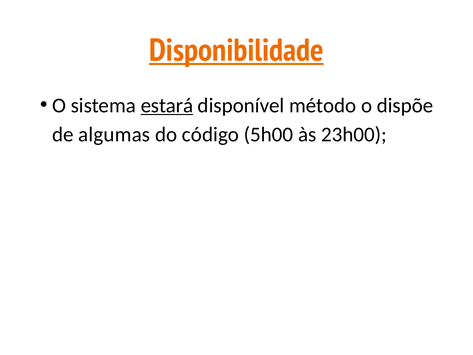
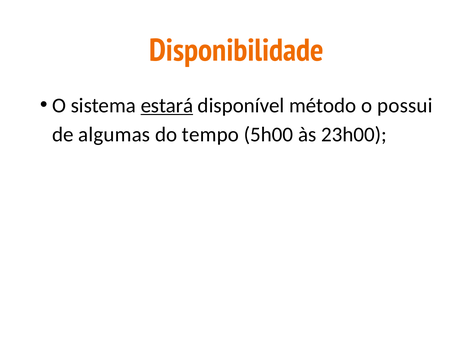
Disponibilidade underline: present -> none
dispõe: dispõe -> possui
código: código -> tempo
